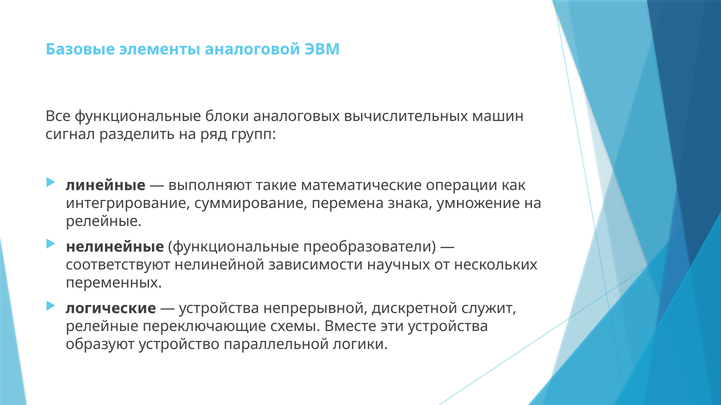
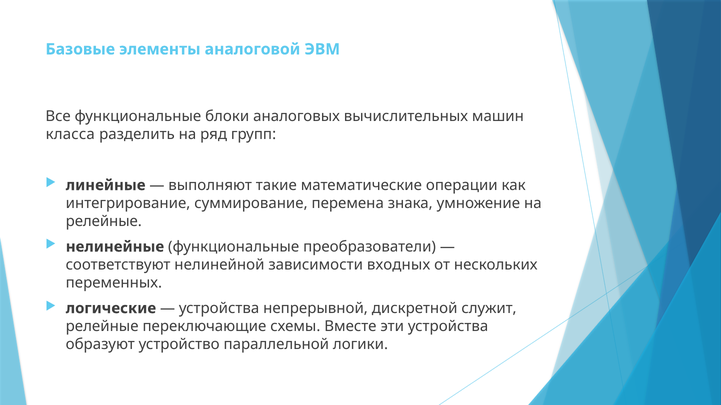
сигнал: сигнал -> класса
научных: научных -> входных
